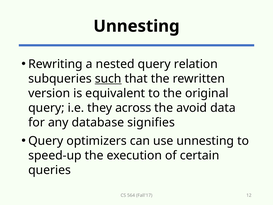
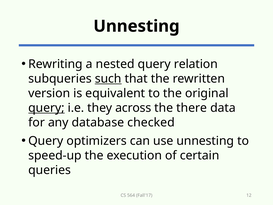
query at (46, 108) underline: none -> present
avoid: avoid -> there
signifies: signifies -> checked
